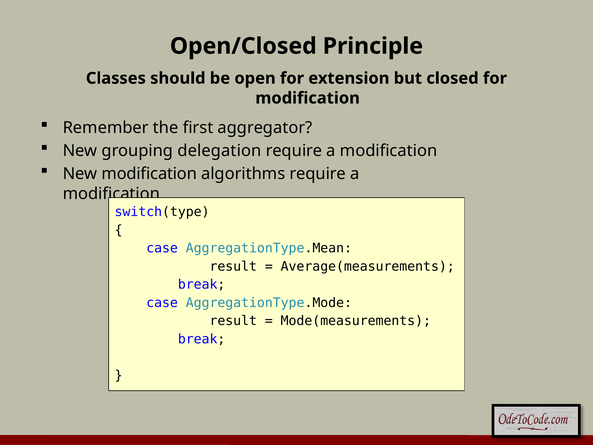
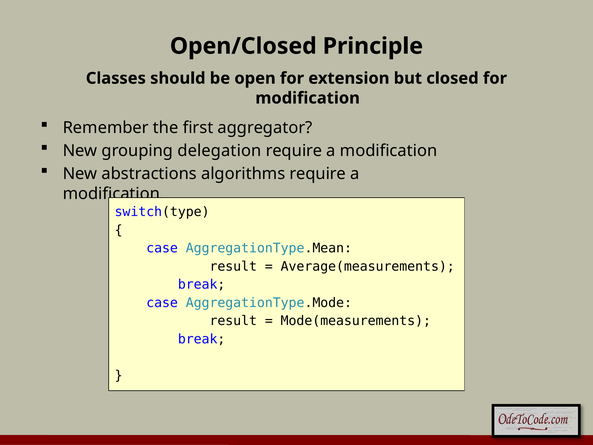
New modification: modification -> abstractions
